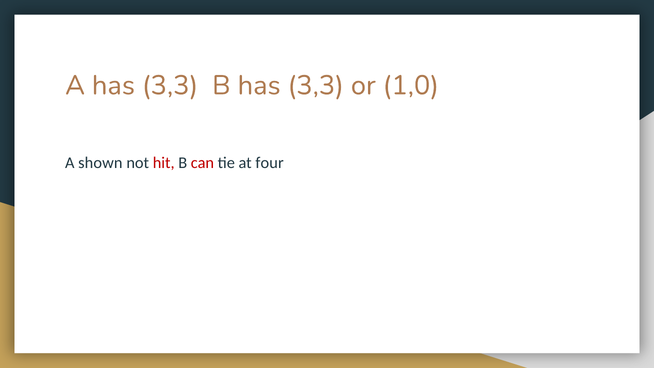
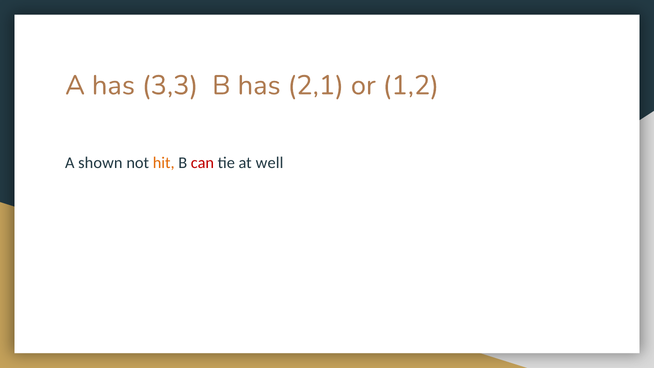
B has 3,3: 3,3 -> 2,1
1,0: 1,0 -> 1,2
hit colour: red -> orange
four: four -> well
